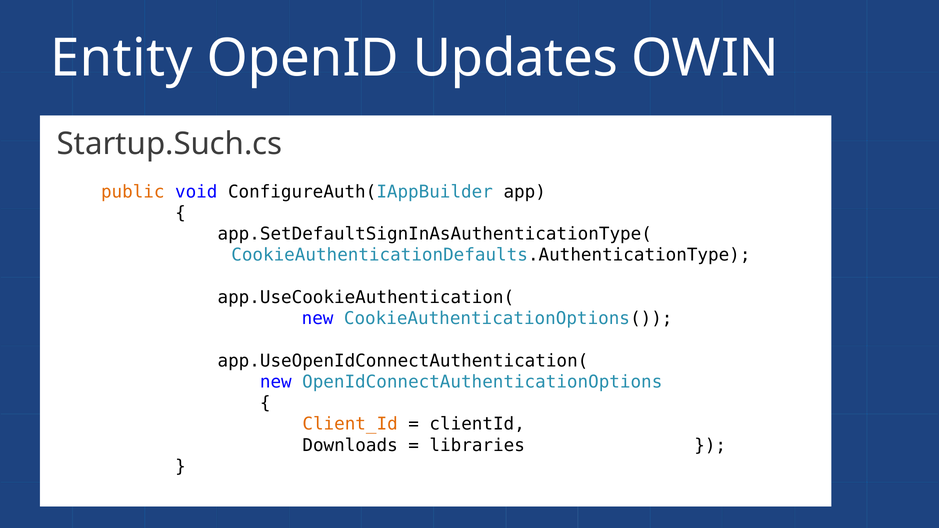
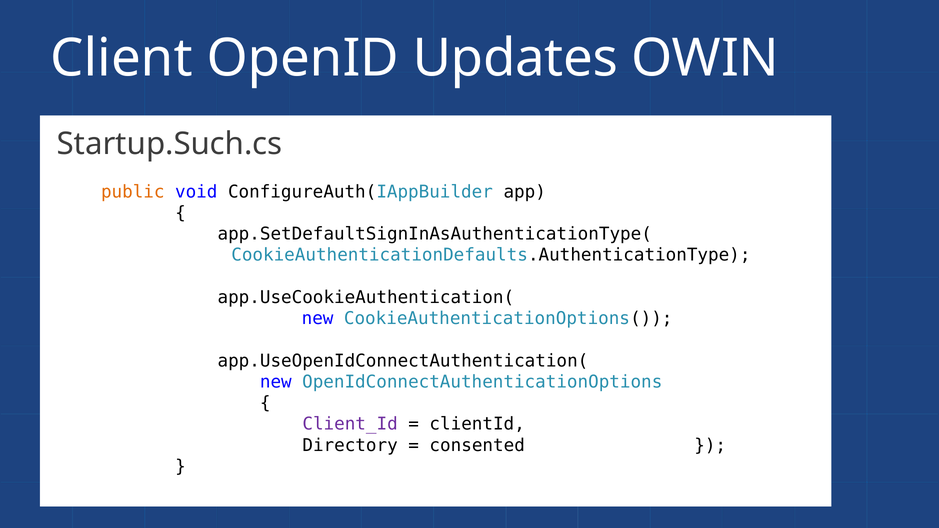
Entity: Entity -> Client
Client_Id colour: orange -> purple
Downloads: Downloads -> Directory
libraries: libraries -> consented
